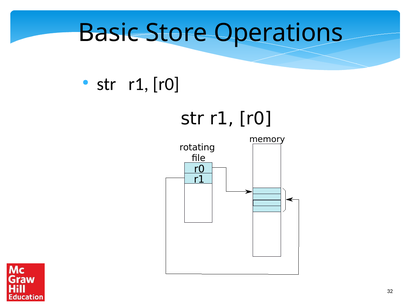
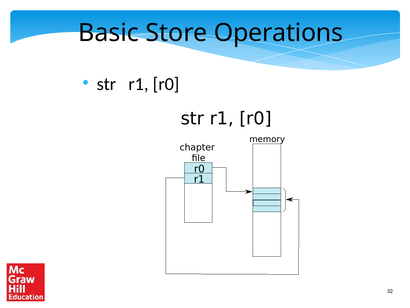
rotating: rotating -> chapter
